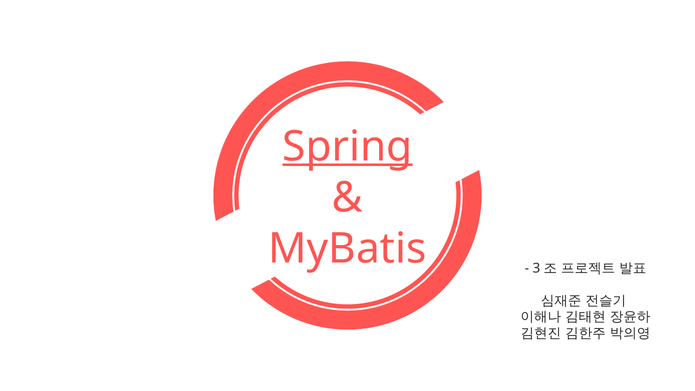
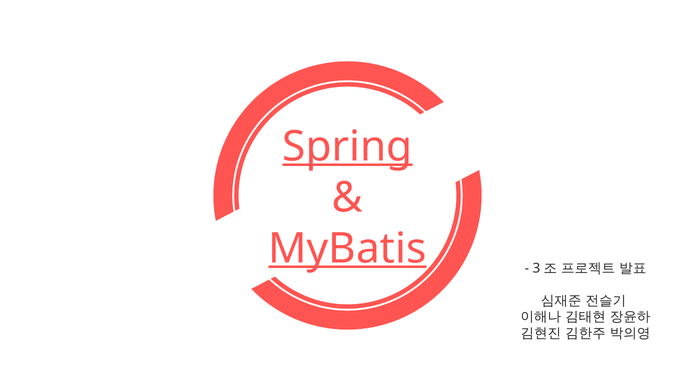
MyBatis underline: none -> present
